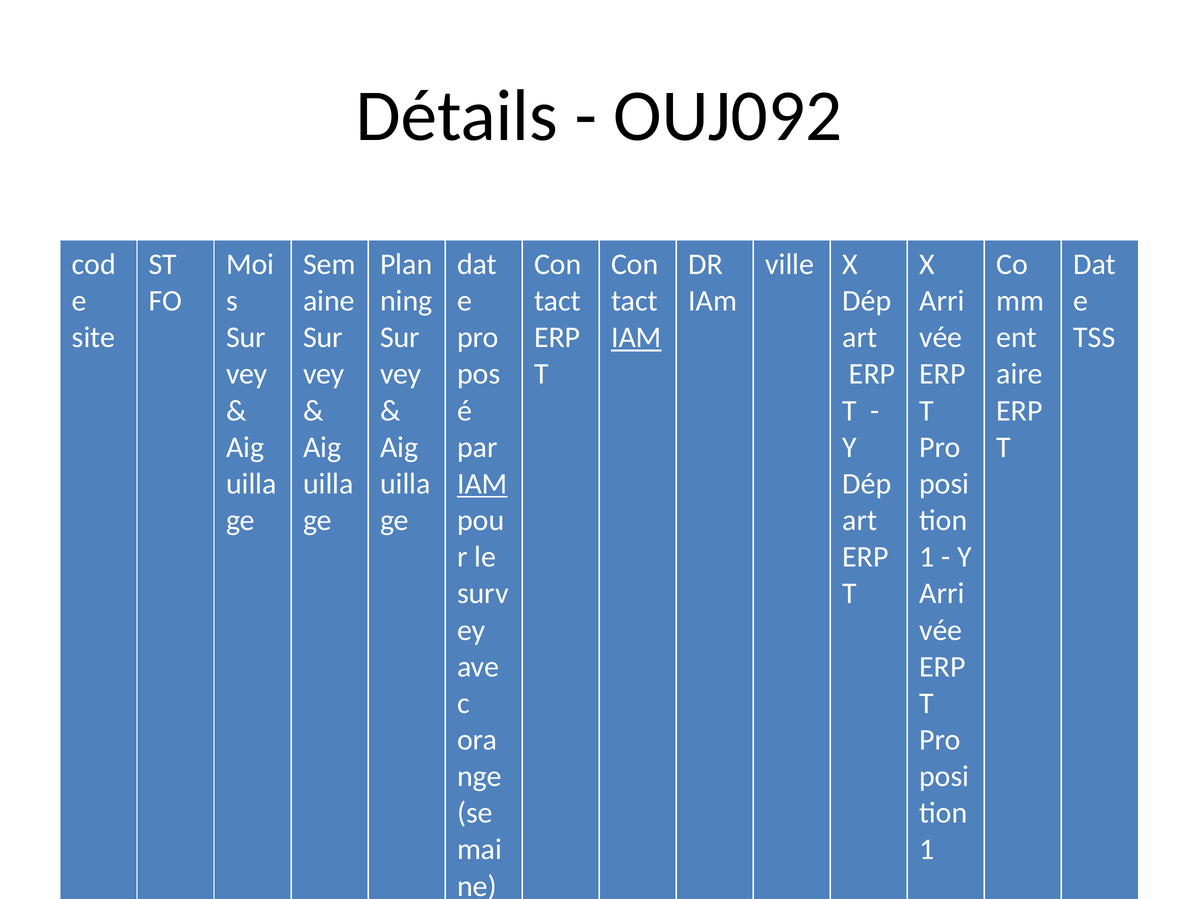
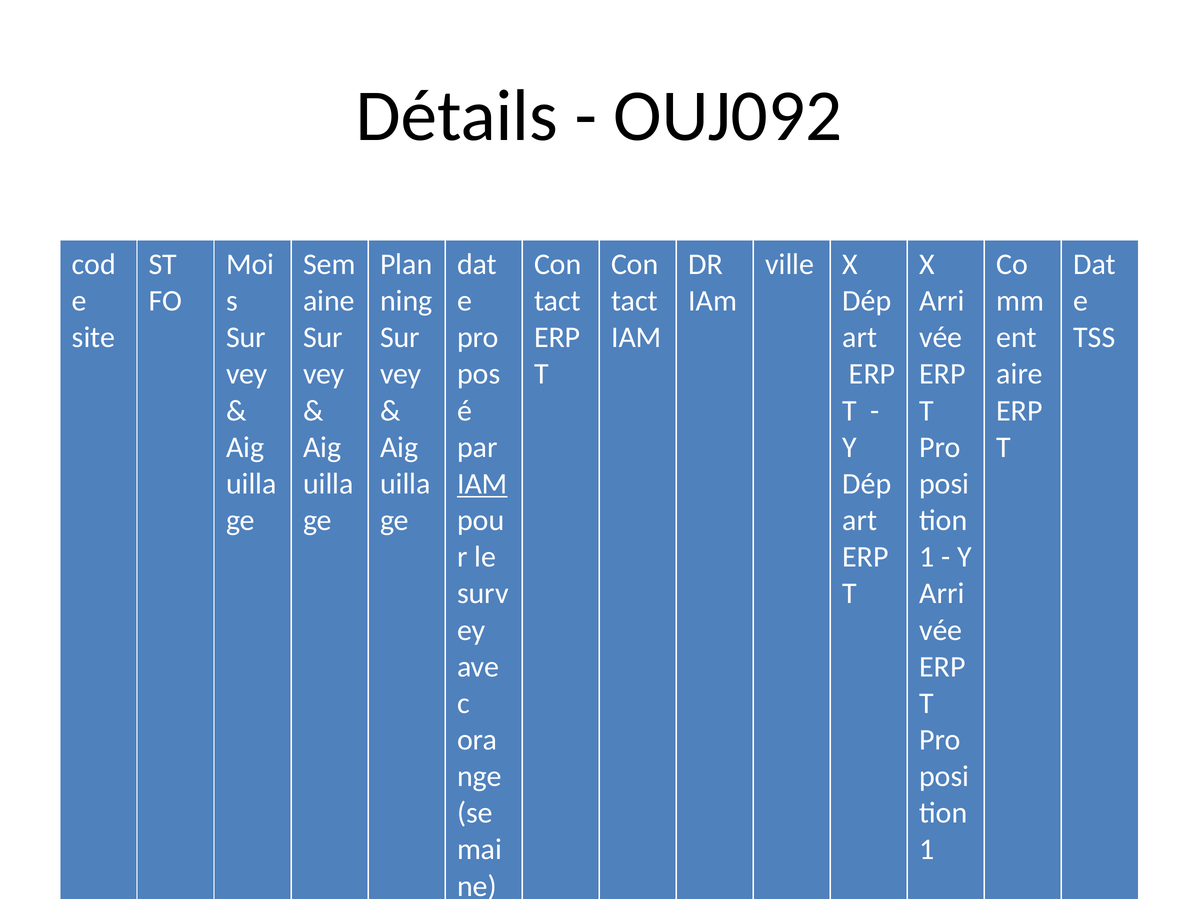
IAM at (636, 338) underline: present -> none
